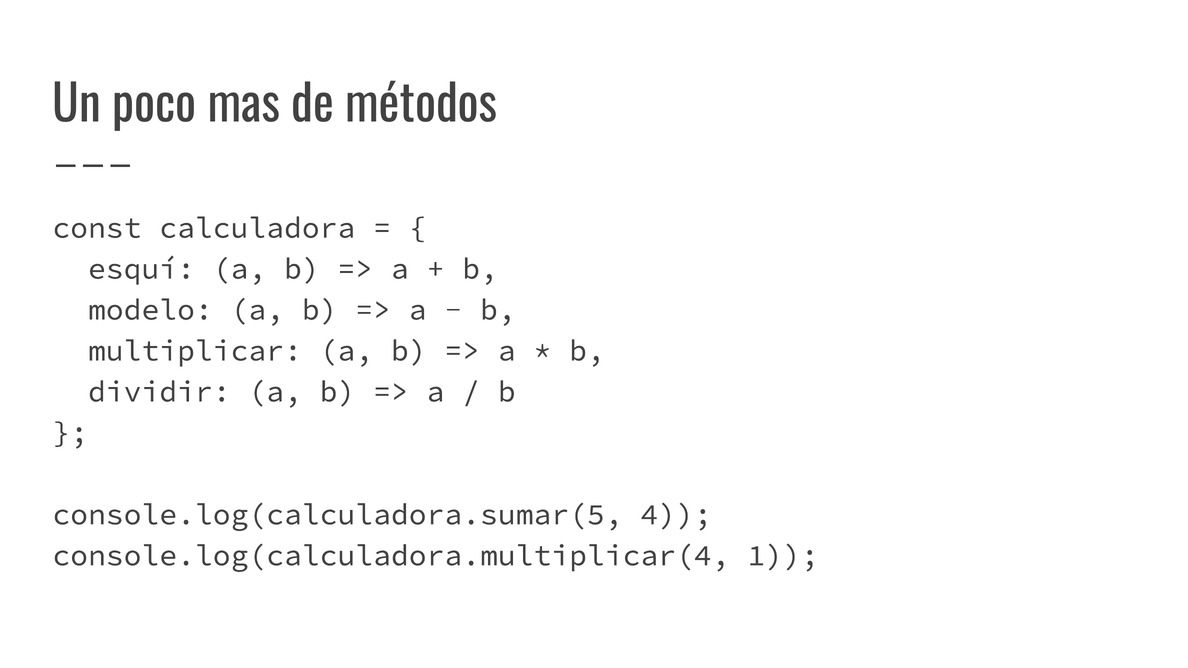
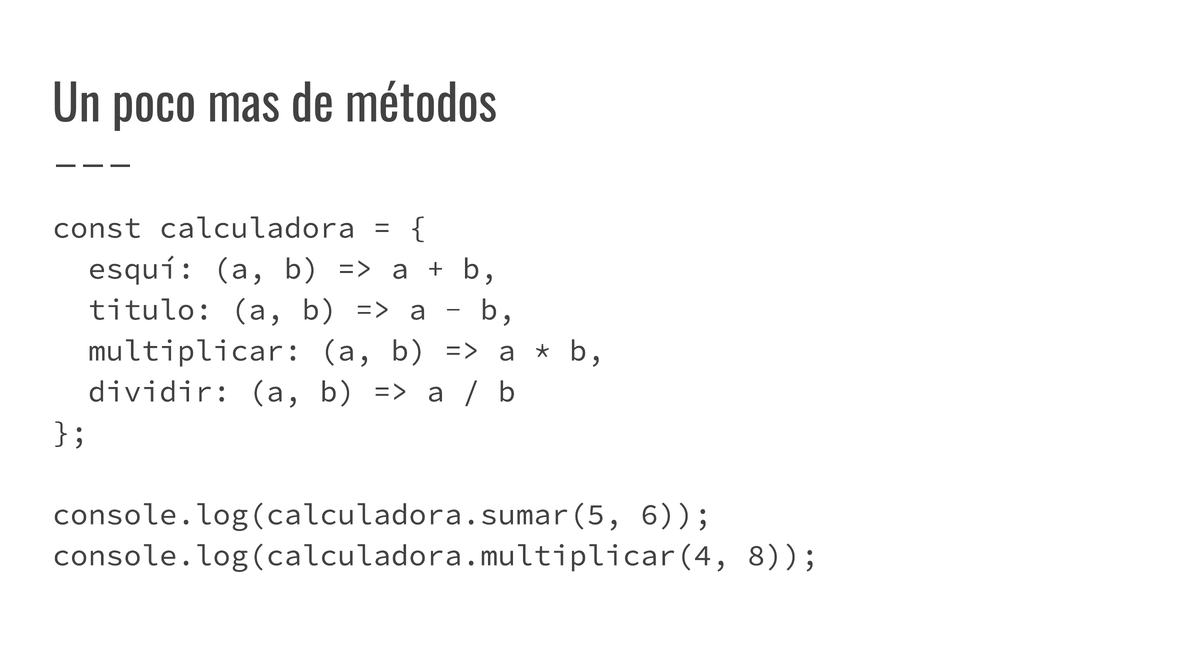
modelo: modelo -> titulo
4: 4 -> 6
1: 1 -> 8
